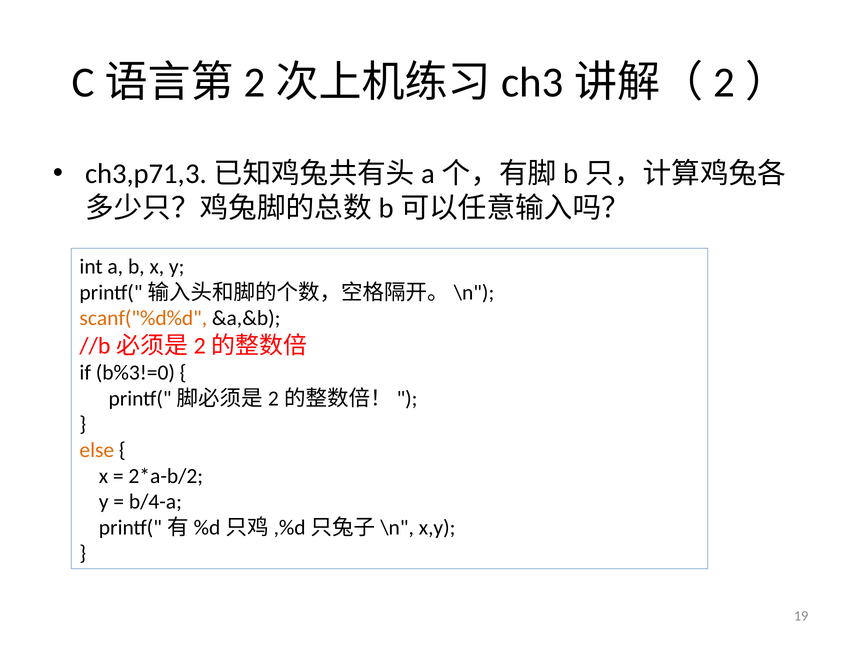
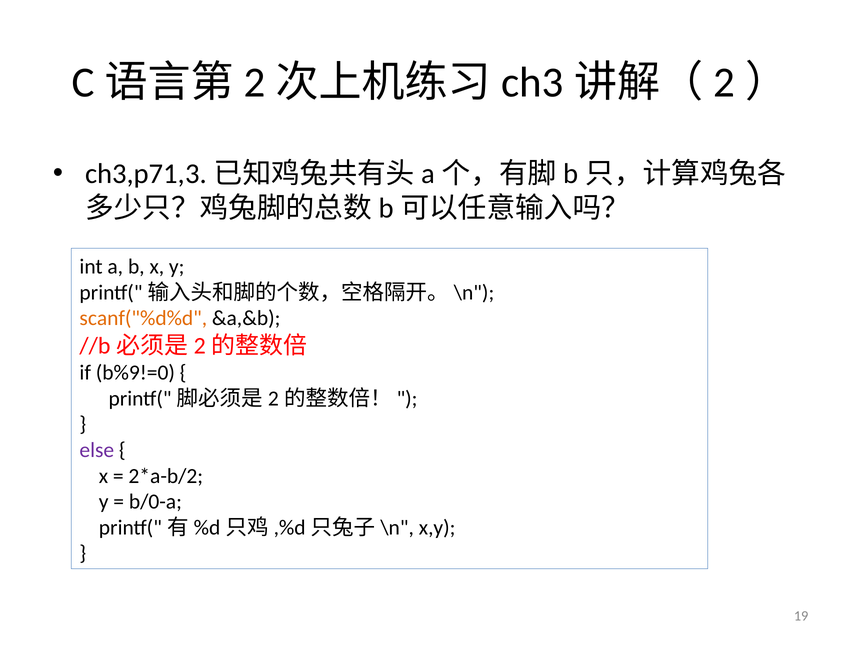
b%3!=0: b%3!=0 -> b%9!=0
else colour: orange -> purple
b/4-a: b/4-a -> b/0-a
